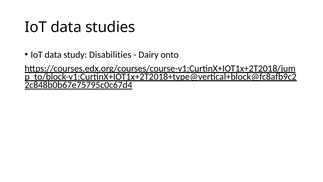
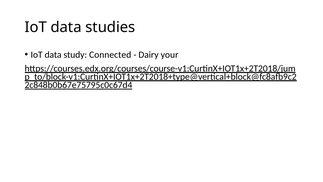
Disabilities: Disabilities -> Connected
onto: onto -> your
